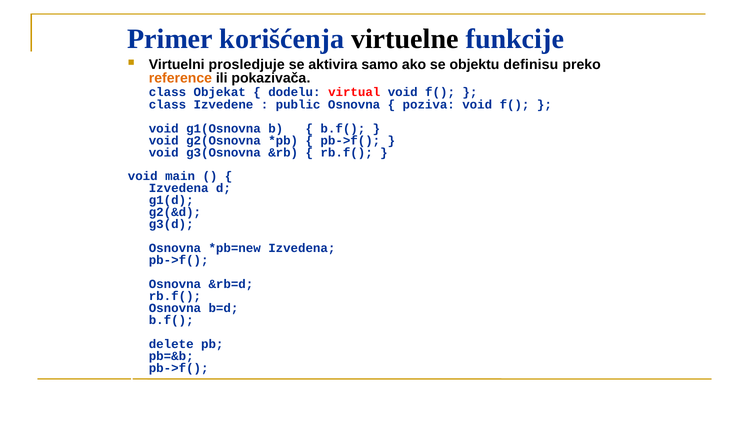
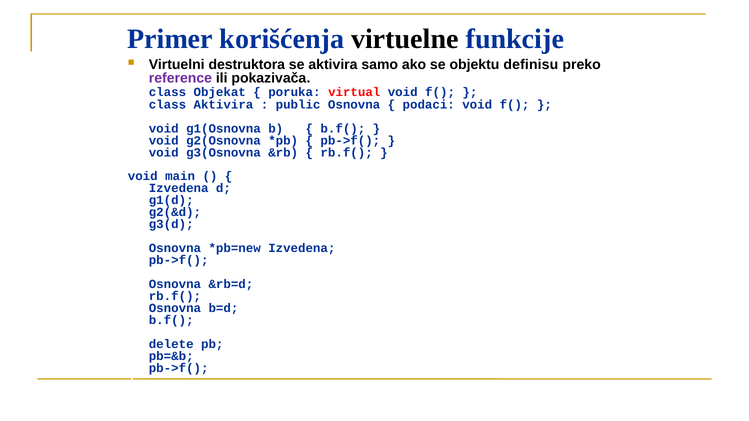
prosledjuje: prosledjuje -> destruktora
reference colour: orange -> purple
dodelu: dodelu -> poruka
class Izvedene: Izvedene -> Aktivira
poziva at (429, 105): poziva -> podaci
